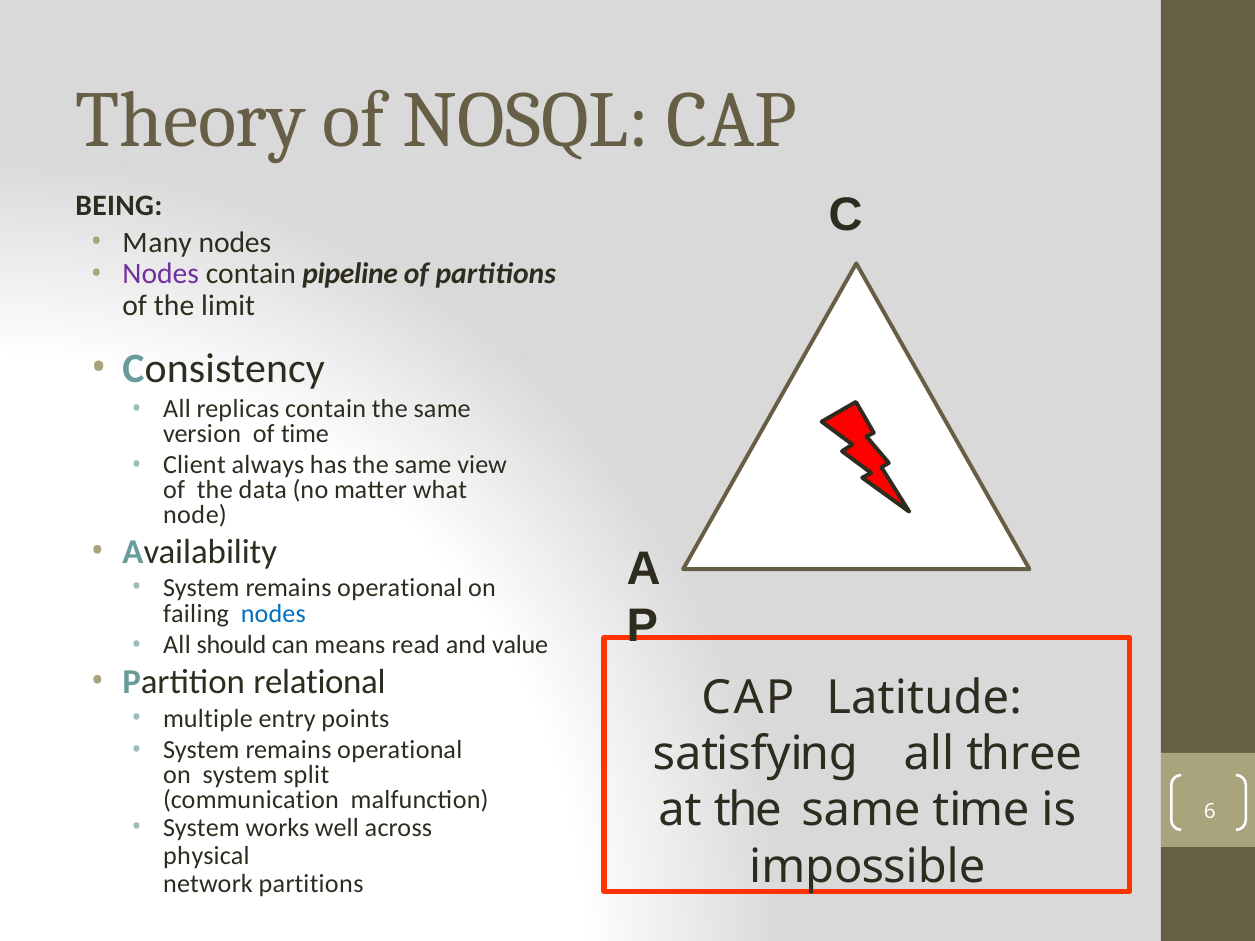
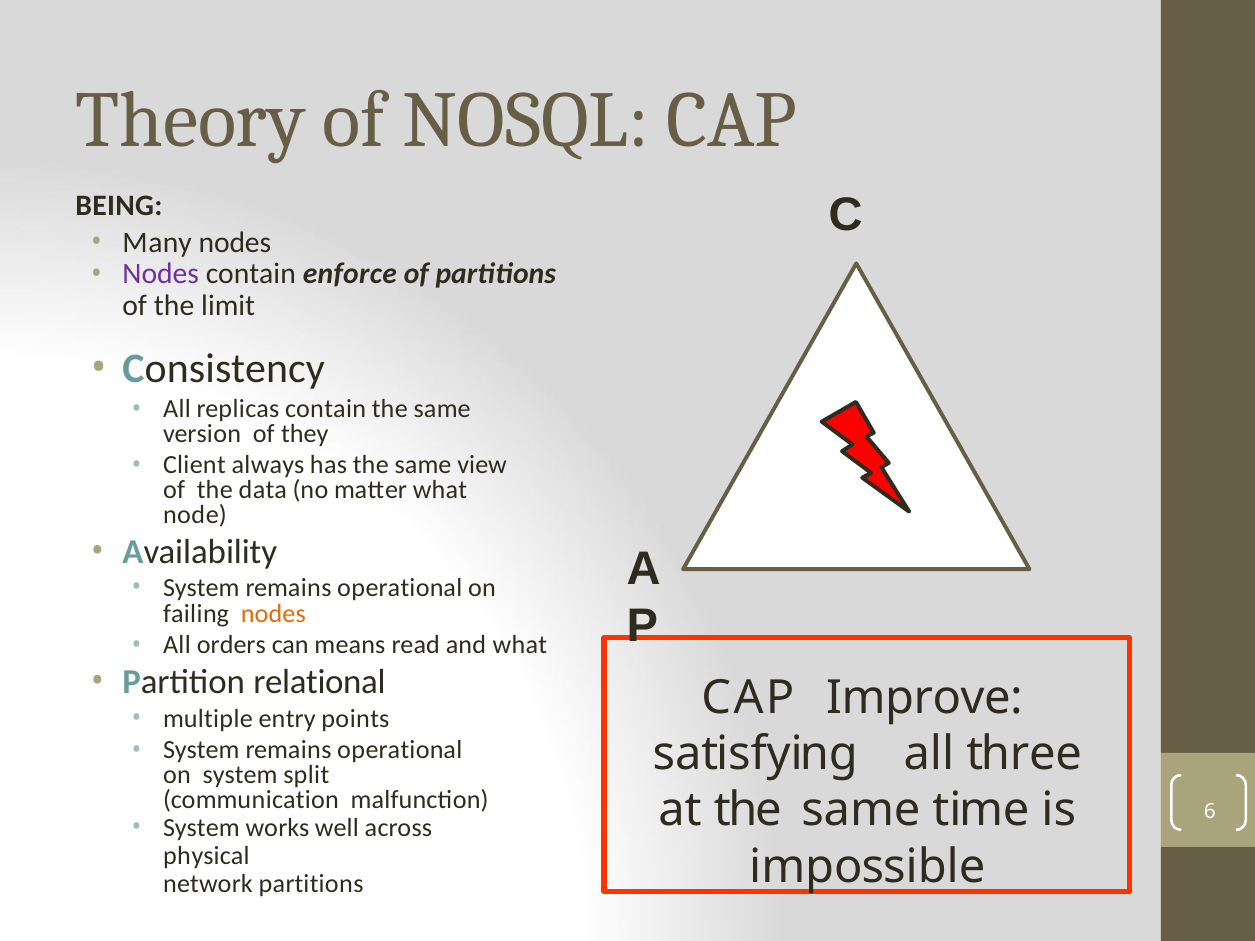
pipeline: pipeline -> enforce
of time: time -> they
nodes at (273, 614) colour: blue -> orange
should: should -> orders
and value: value -> what
Latitude: Latitude -> Improve
